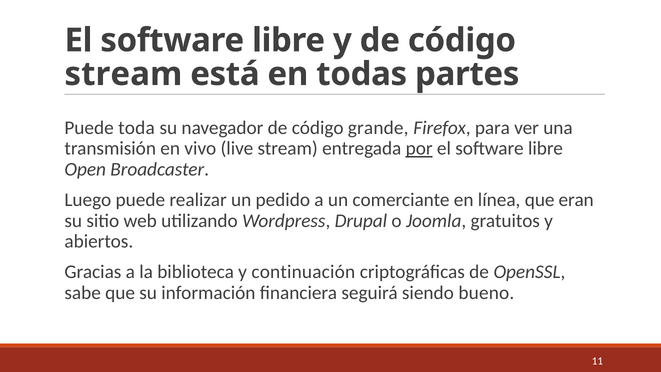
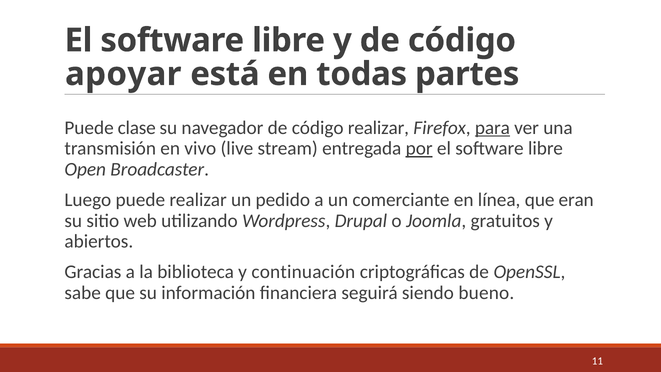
stream at (123, 74): stream -> apoyar
toda: toda -> clase
código grande: grande -> realizar
para underline: none -> present
